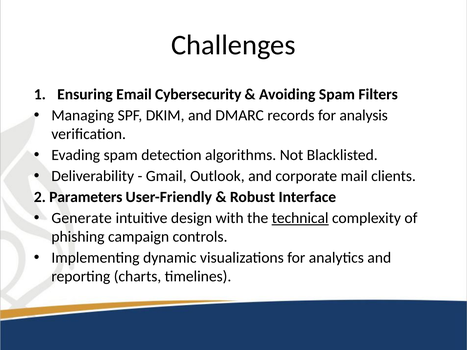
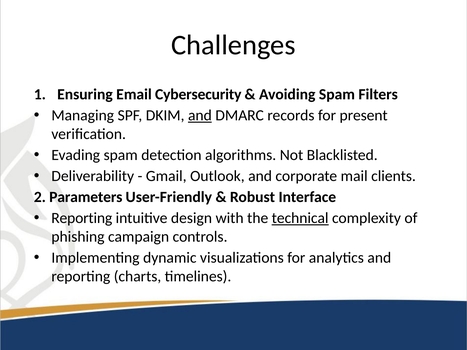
and at (200, 116) underline: none -> present
analysis: analysis -> present
Generate at (82, 218): Generate -> Reporting
